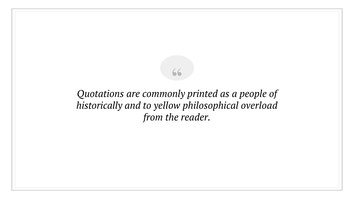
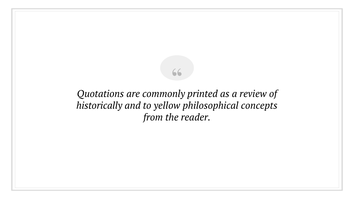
people: people -> review
overload: overload -> concepts
